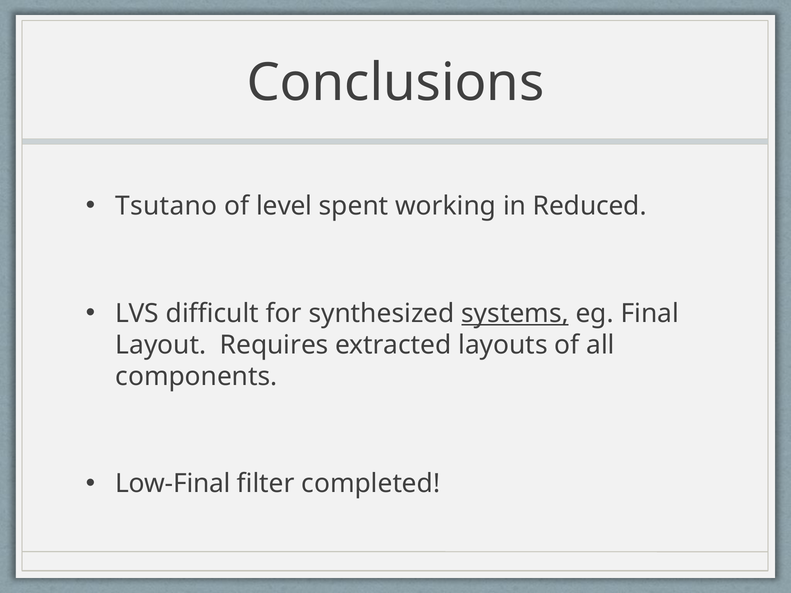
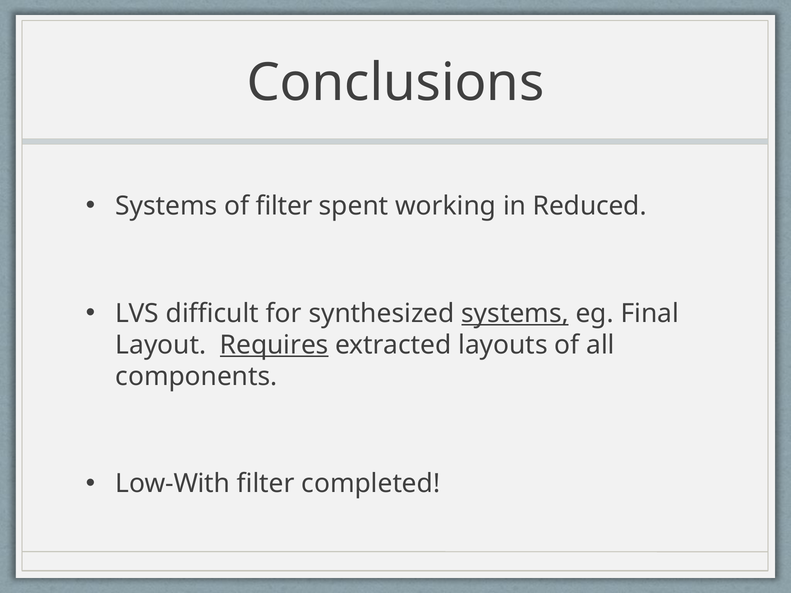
Tsutano at (166, 206): Tsutano -> Systems
of level: level -> filter
Requires underline: none -> present
Low-Final: Low-Final -> Low-With
